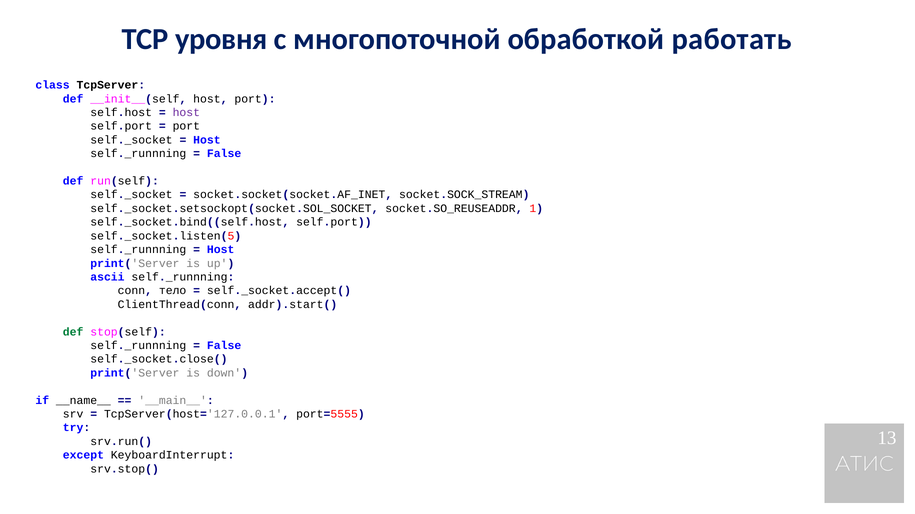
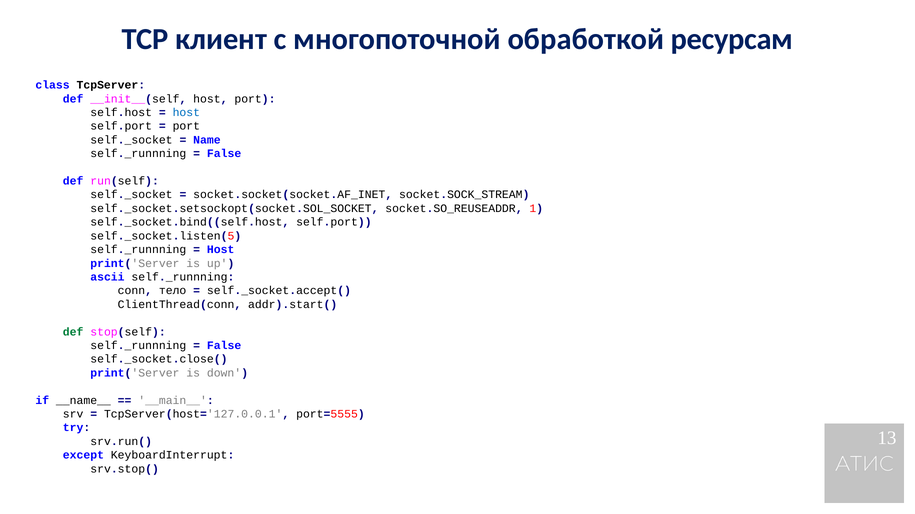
уровня: уровня -> клиент
работать: работать -> ресурсам
host at (186, 113) colour: purple -> blue
Host at (207, 140): Host -> Name
